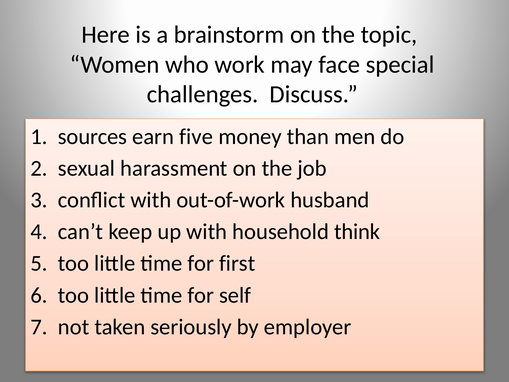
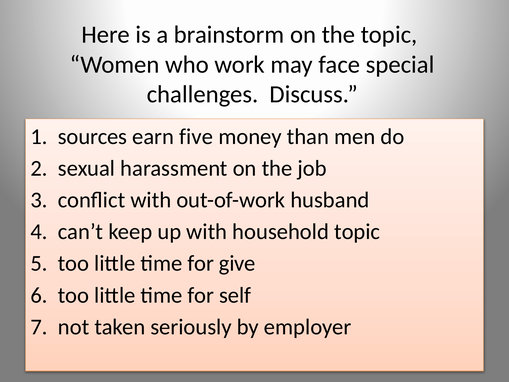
household think: think -> topic
first: first -> give
